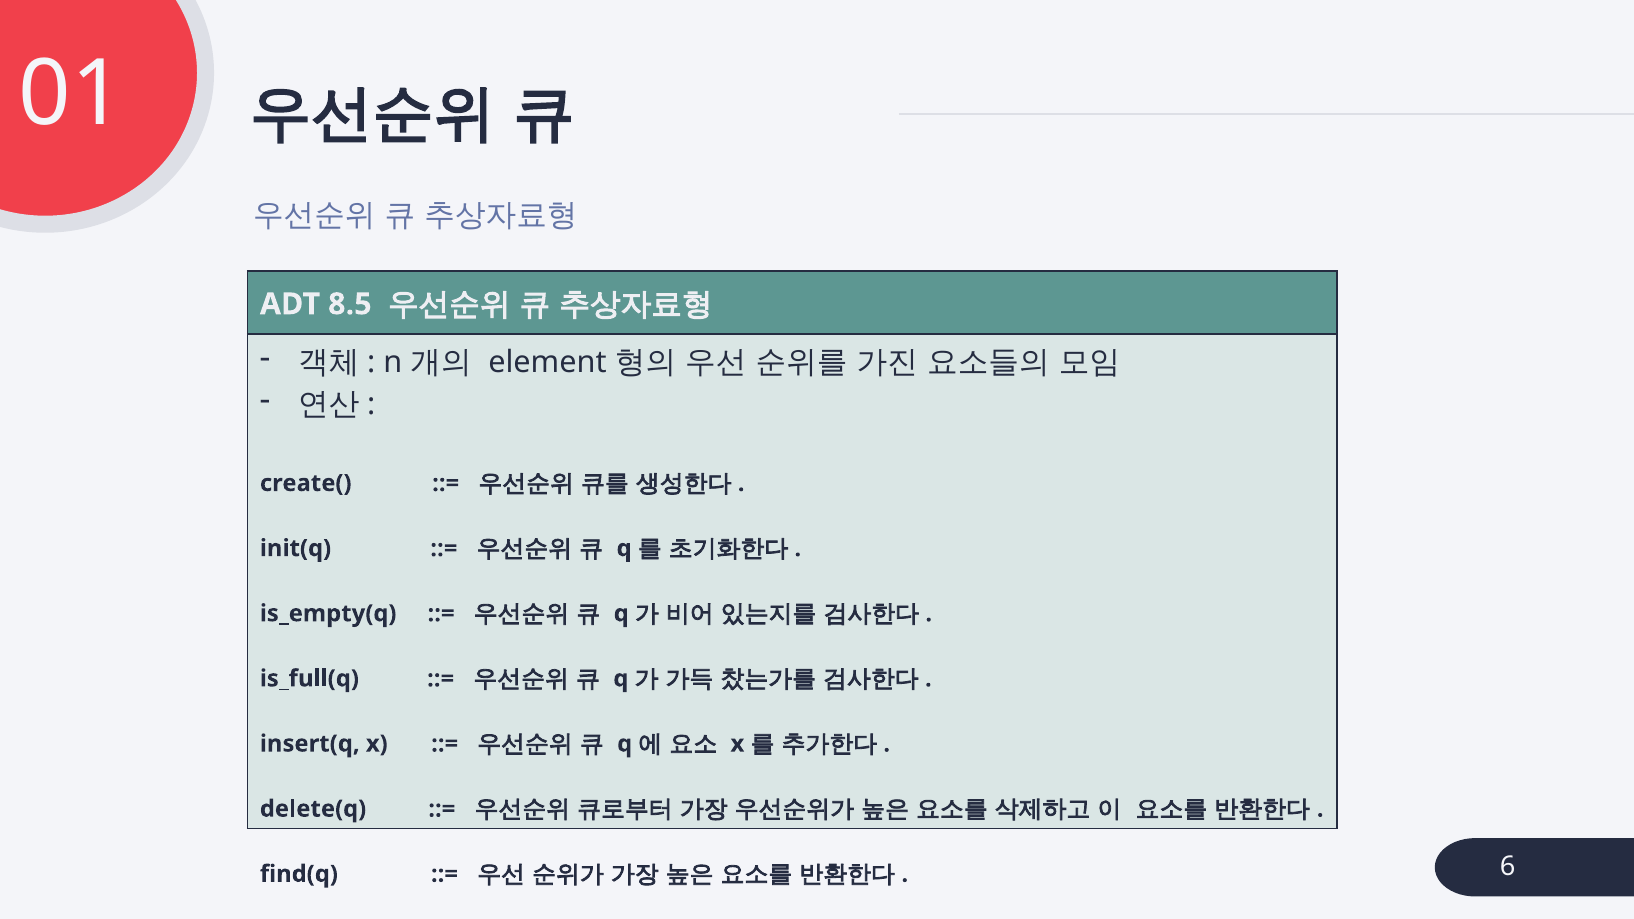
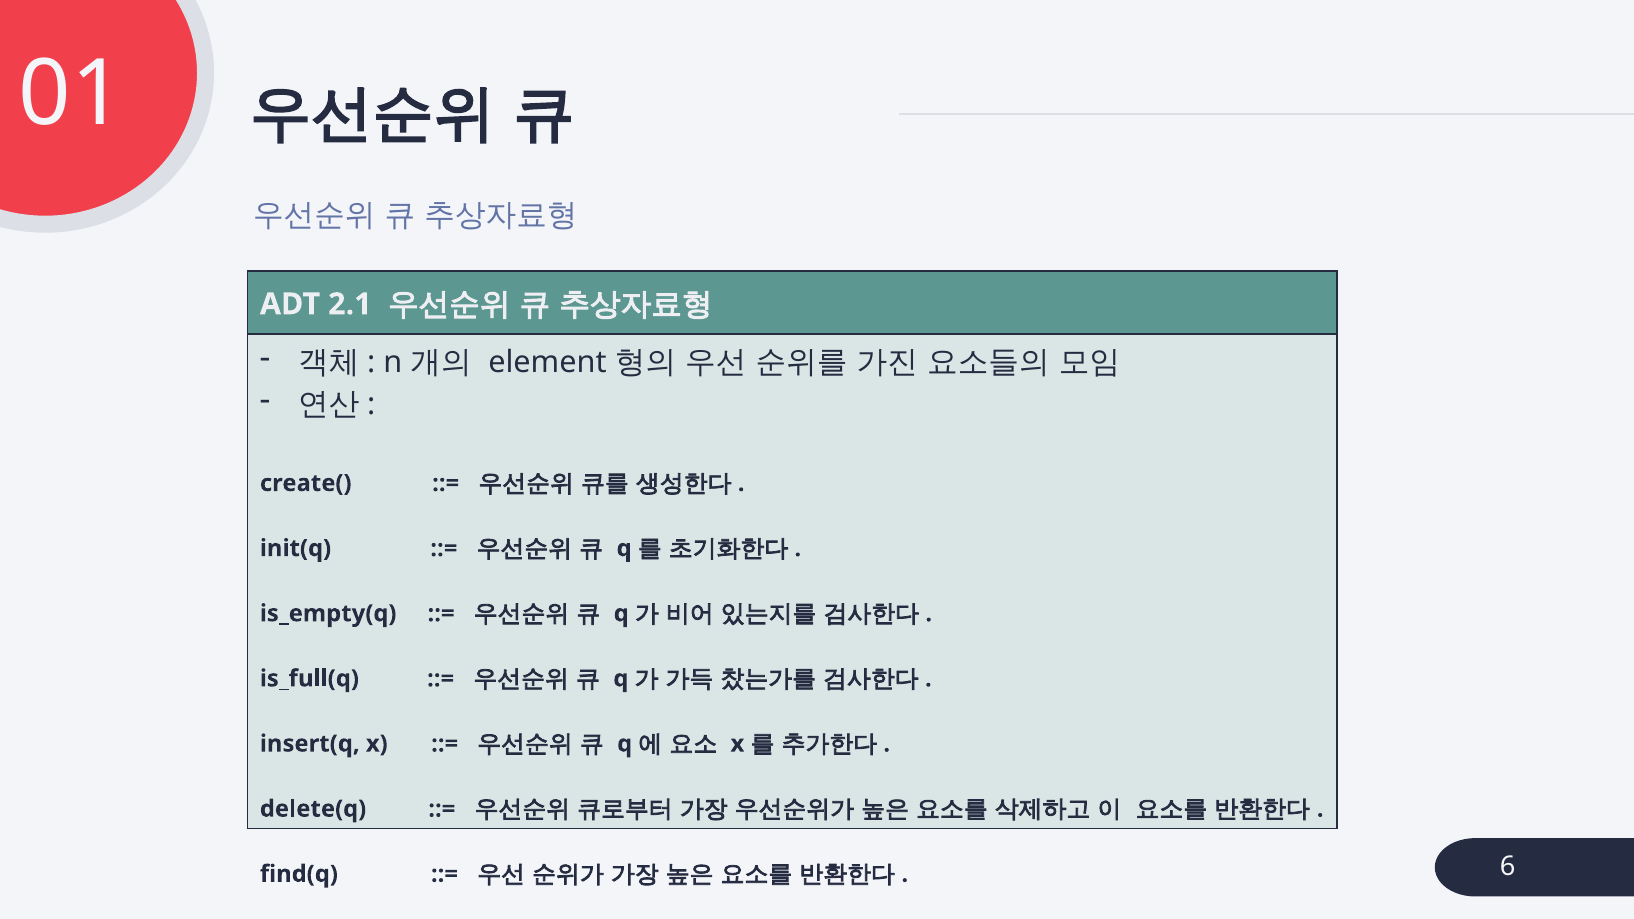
8.5: 8.5 -> 2.1
